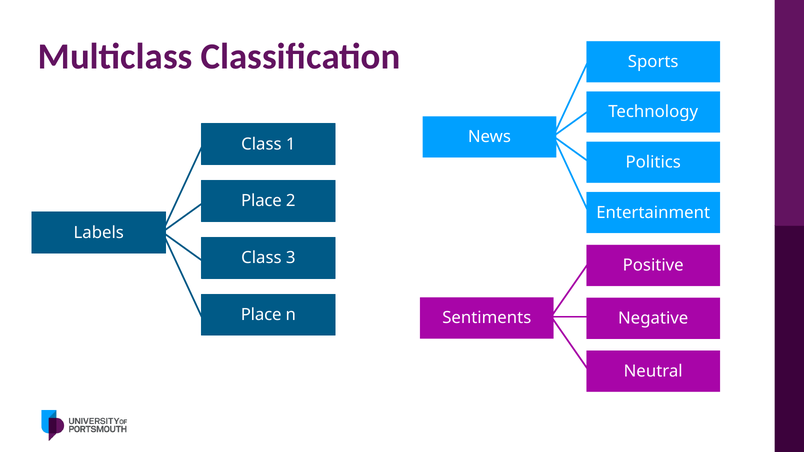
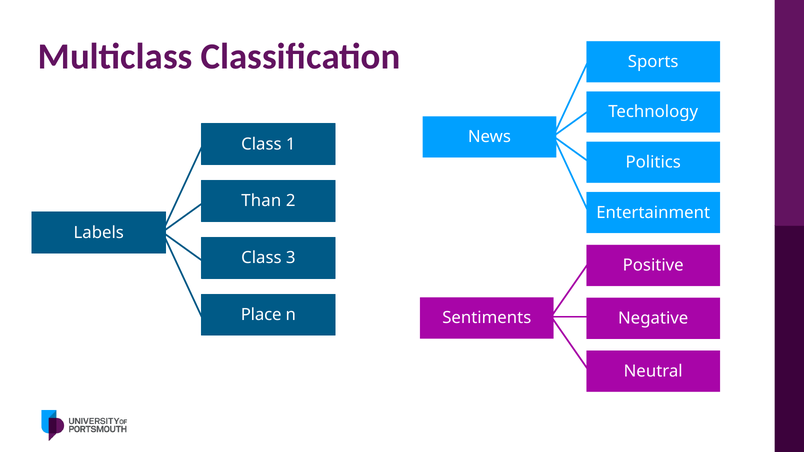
Place at (261, 201): Place -> Than
